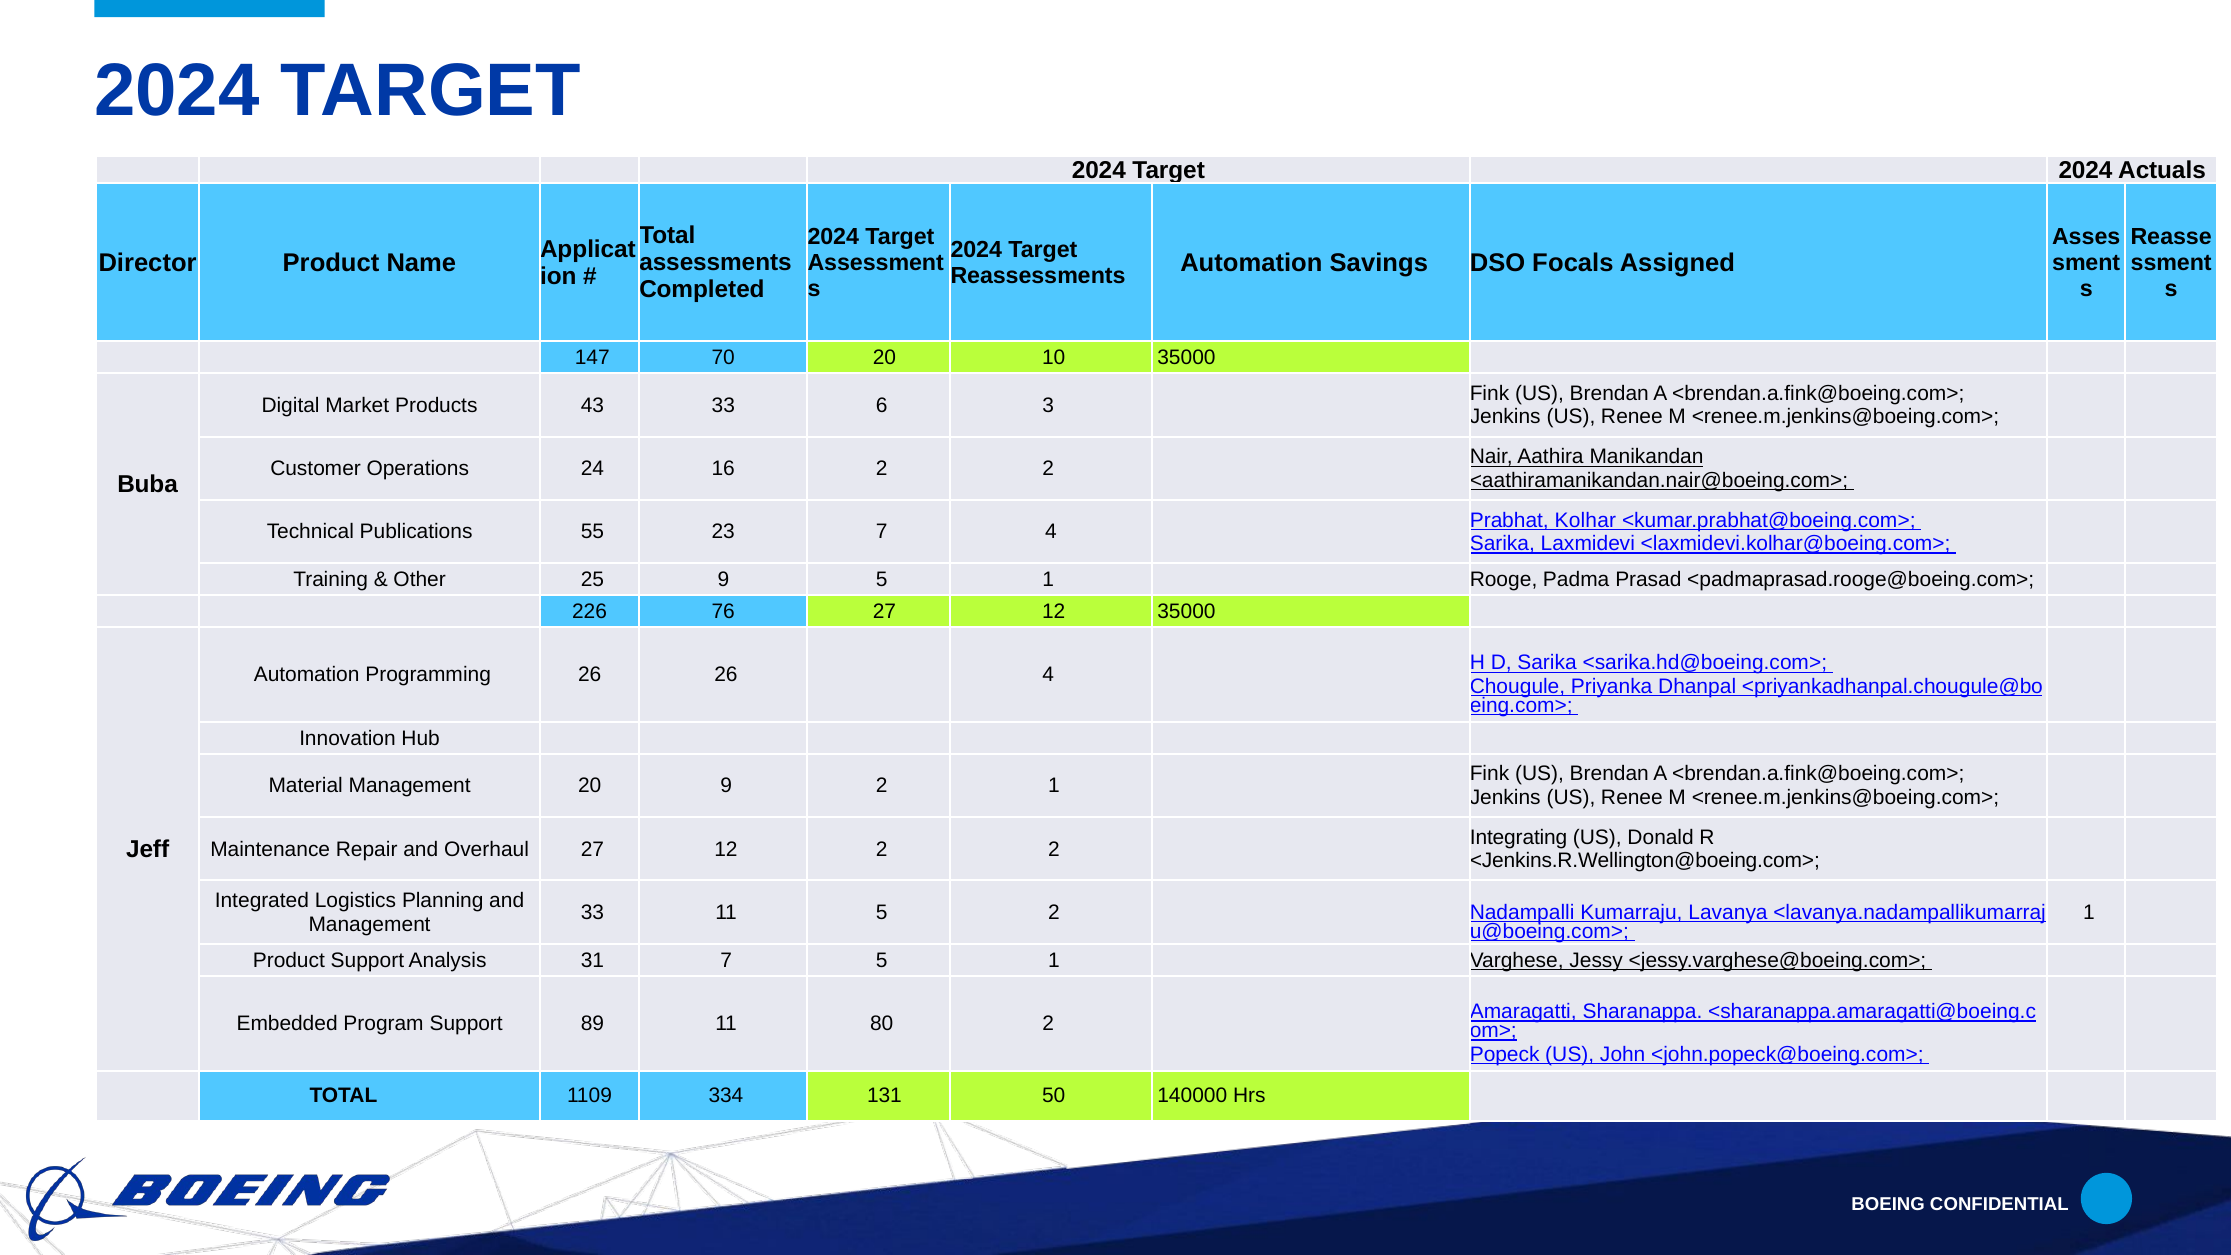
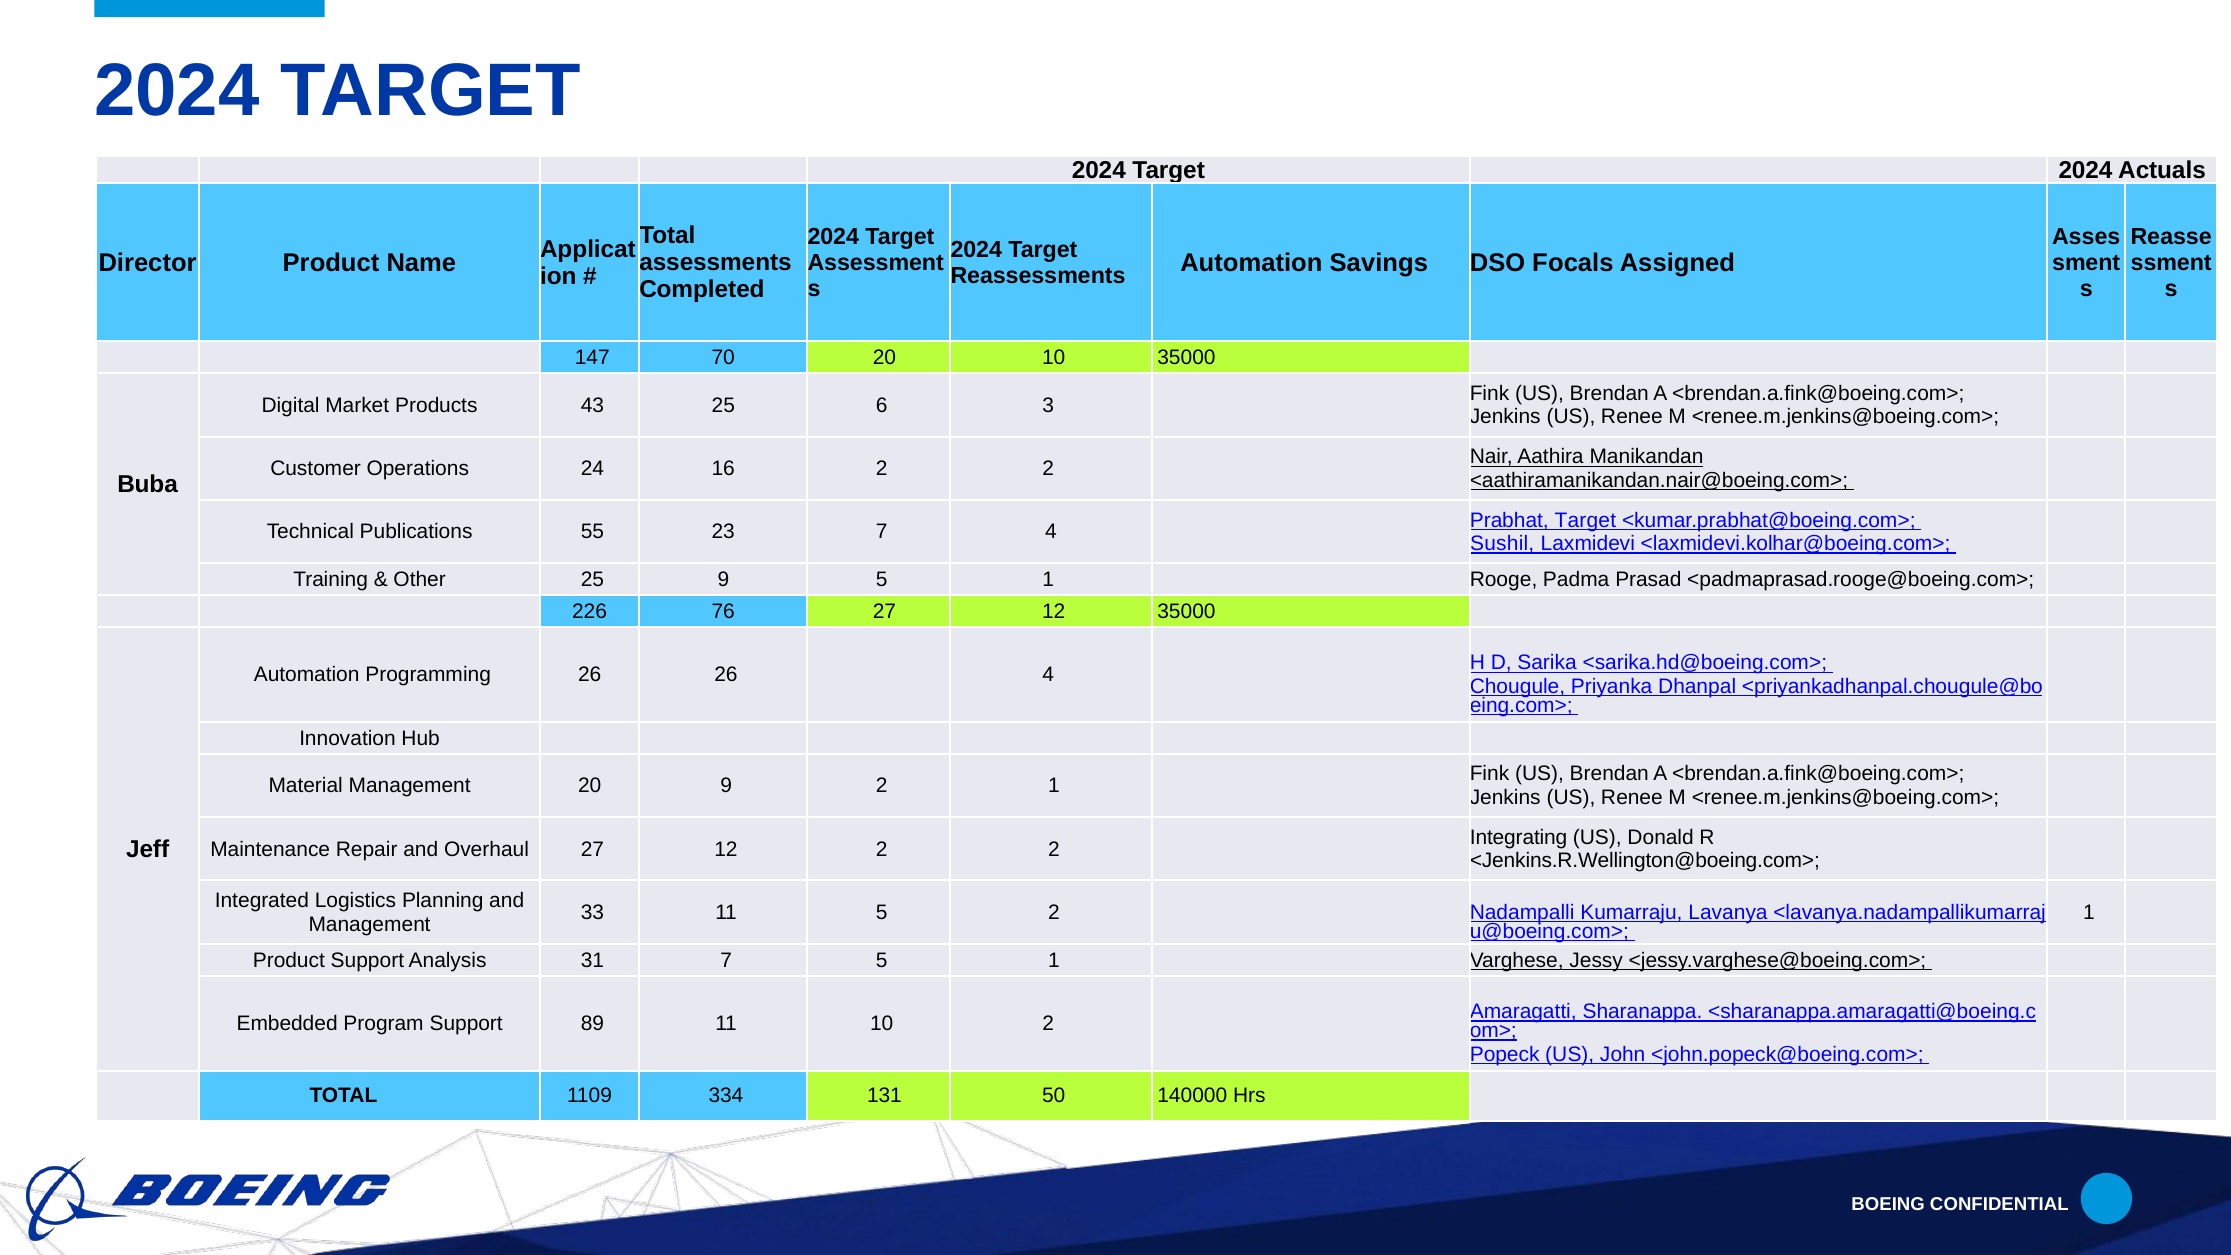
43 33: 33 -> 25
Prabhat Kolhar: Kolhar -> Target
Sarika at (1502, 544): Sarika -> Sushil
11 80: 80 -> 10
